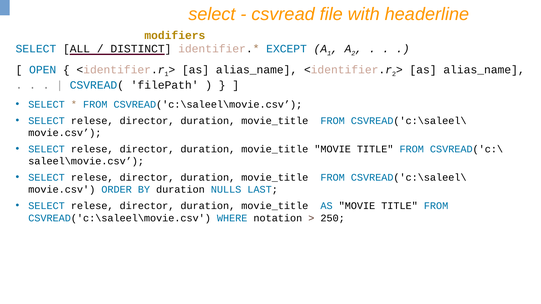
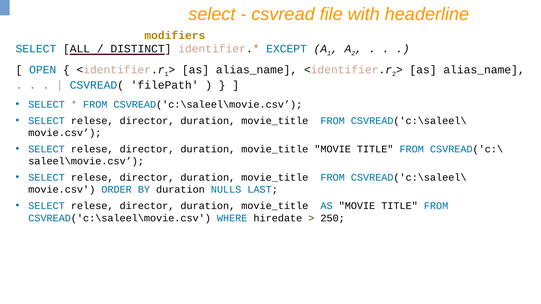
notation: notation -> hiredate
